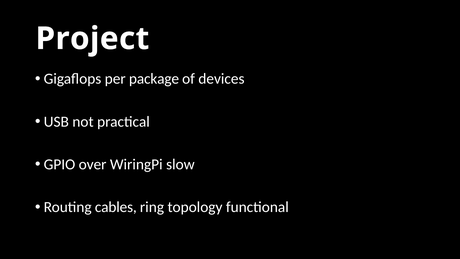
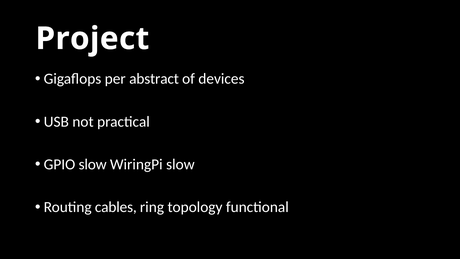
package: package -> abstract
GPIO over: over -> slow
